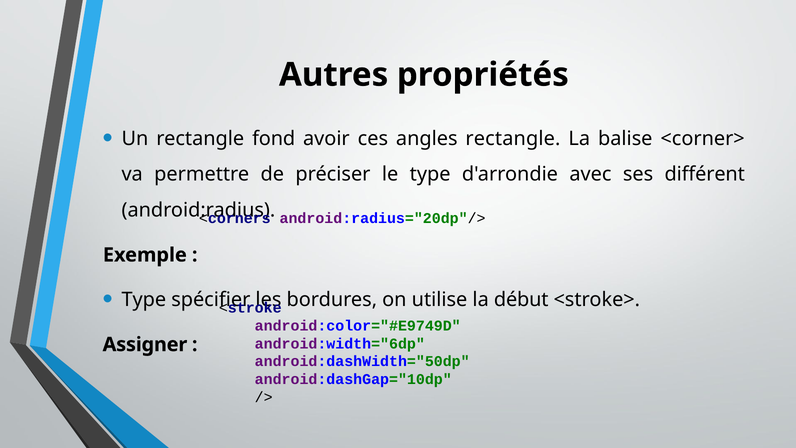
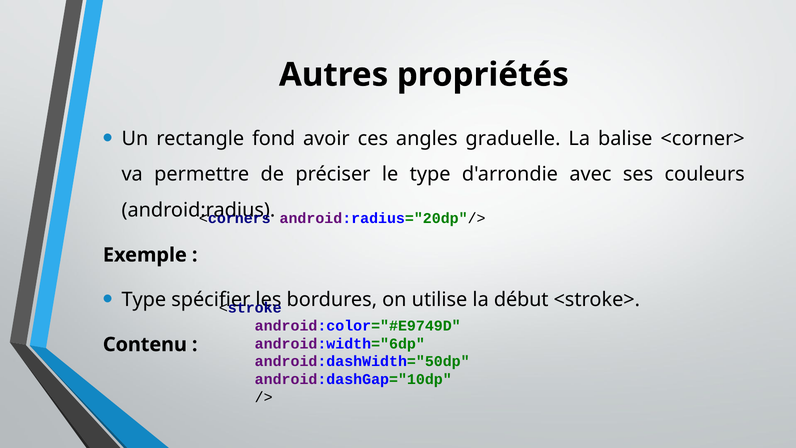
angles rectangle: rectangle -> graduelle
différent: différent -> couleurs
Assigner: Assigner -> Contenu
